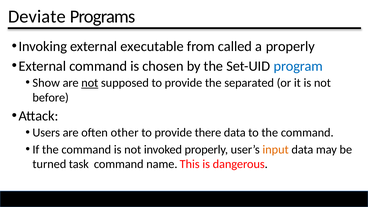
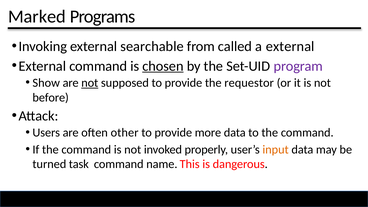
Deviate: Deviate -> Marked
executable: executable -> searchable
a properly: properly -> external
chosen underline: none -> present
program colour: blue -> purple
separated: separated -> requestor
there: there -> more
